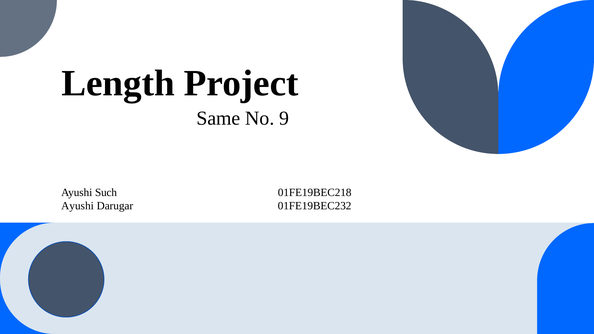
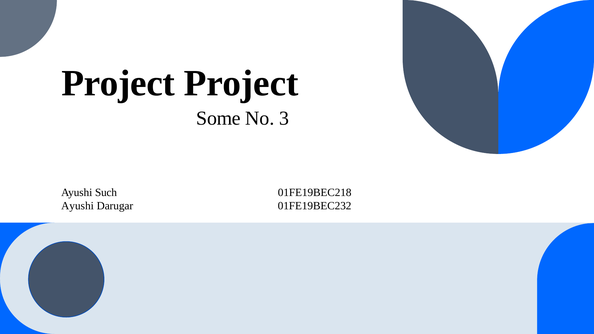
Length at (118, 83): Length -> Project
Same: Same -> Some
9: 9 -> 3
